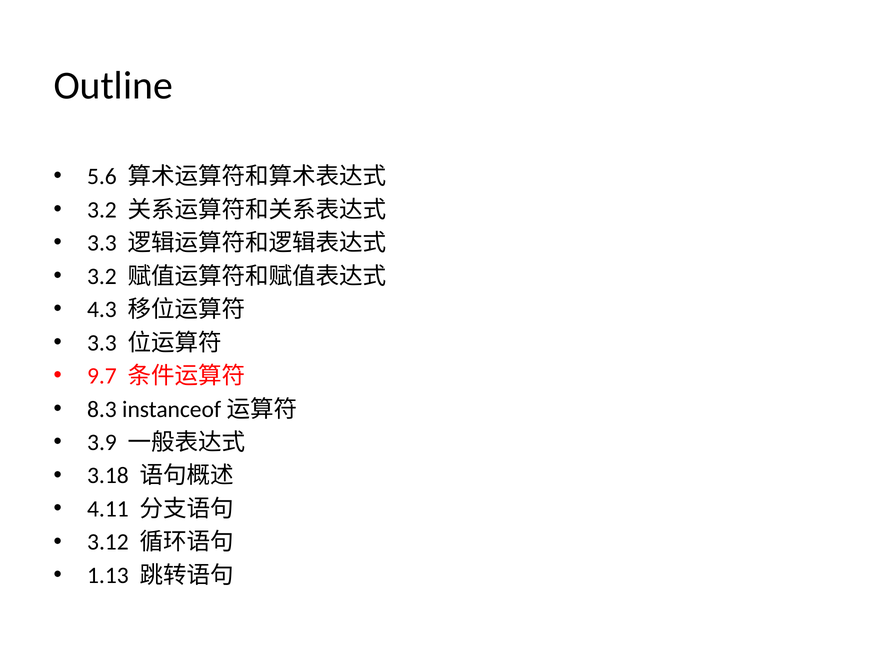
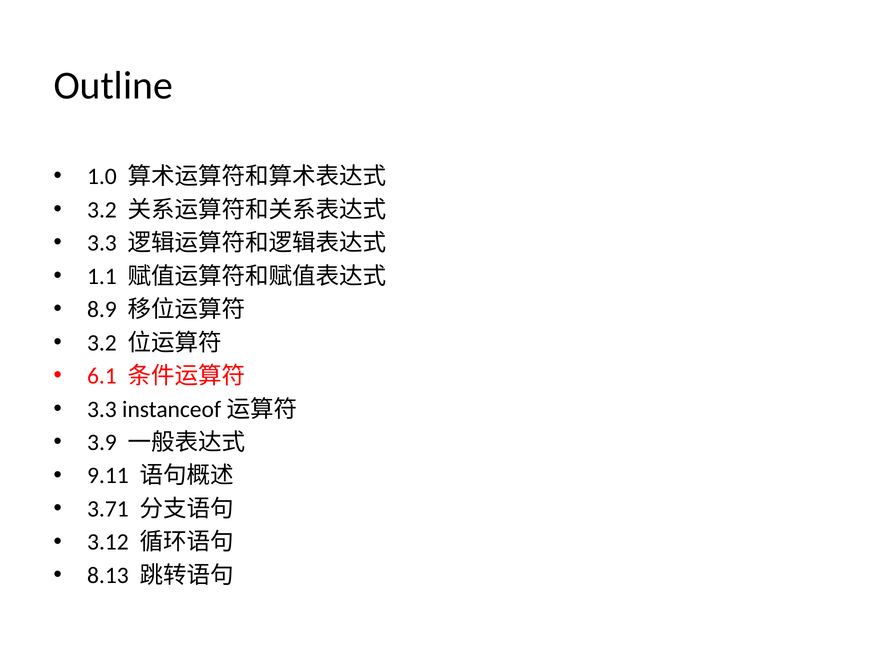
5.6: 5.6 -> 1.0
3.2 at (102, 276): 3.2 -> 1.1
4.3: 4.3 -> 8.9
3.3 at (102, 343): 3.3 -> 3.2
9.7: 9.7 -> 6.1
8.3 at (102, 409): 8.3 -> 3.3
3.18: 3.18 -> 9.11
4.11: 4.11 -> 3.71
1.13: 1.13 -> 8.13
